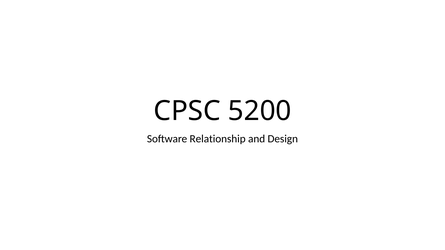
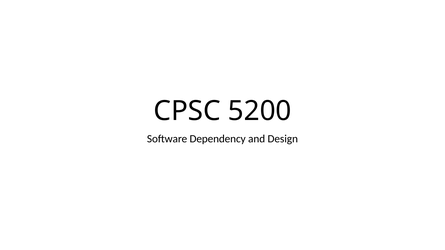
Relationship: Relationship -> Dependency
